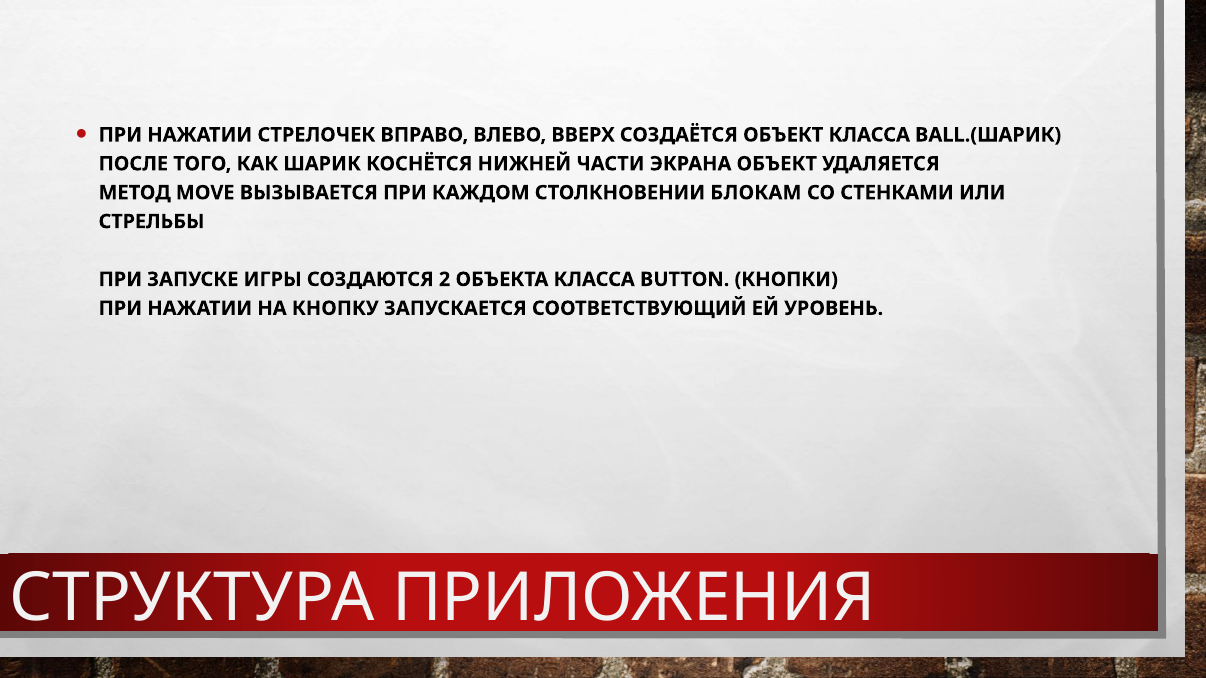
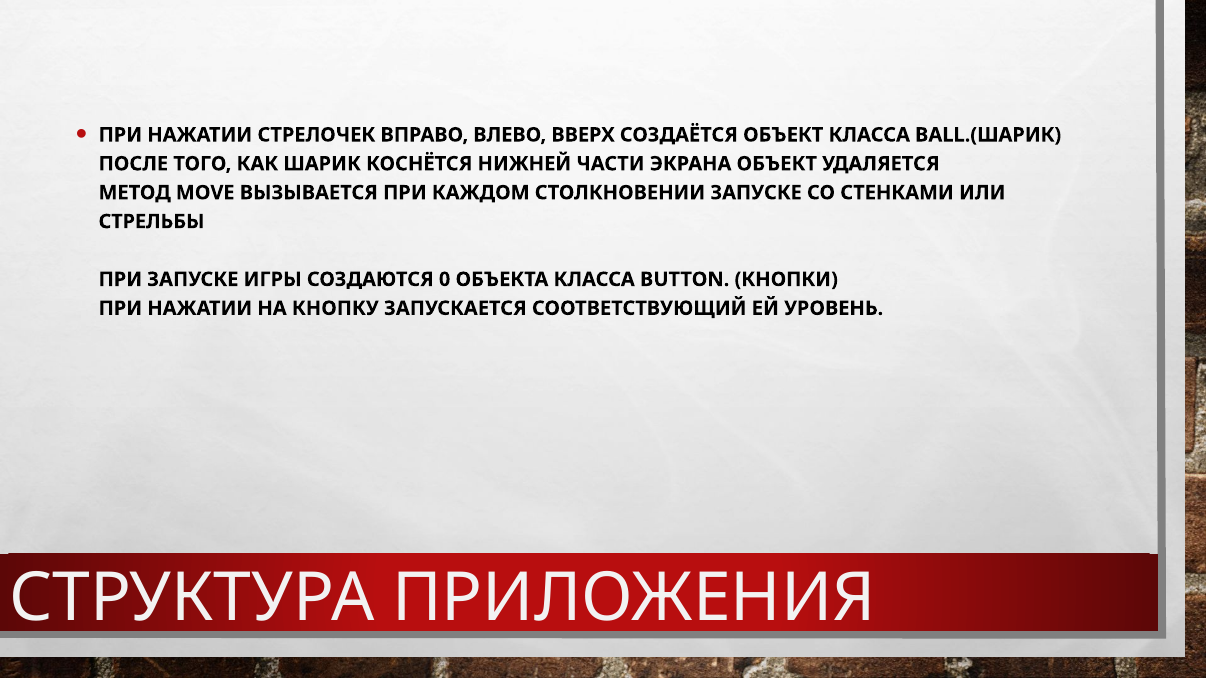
СТОЛКНОВЕНИИ БЛОКАМ: БЛОКАМ -> ЗАПУСКЕ
2: 2 -> 0
